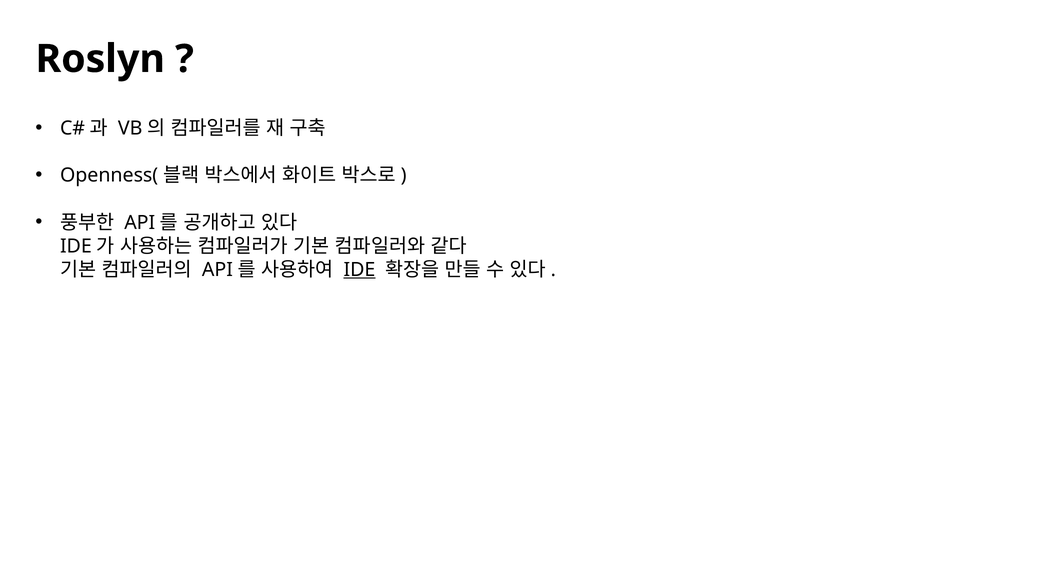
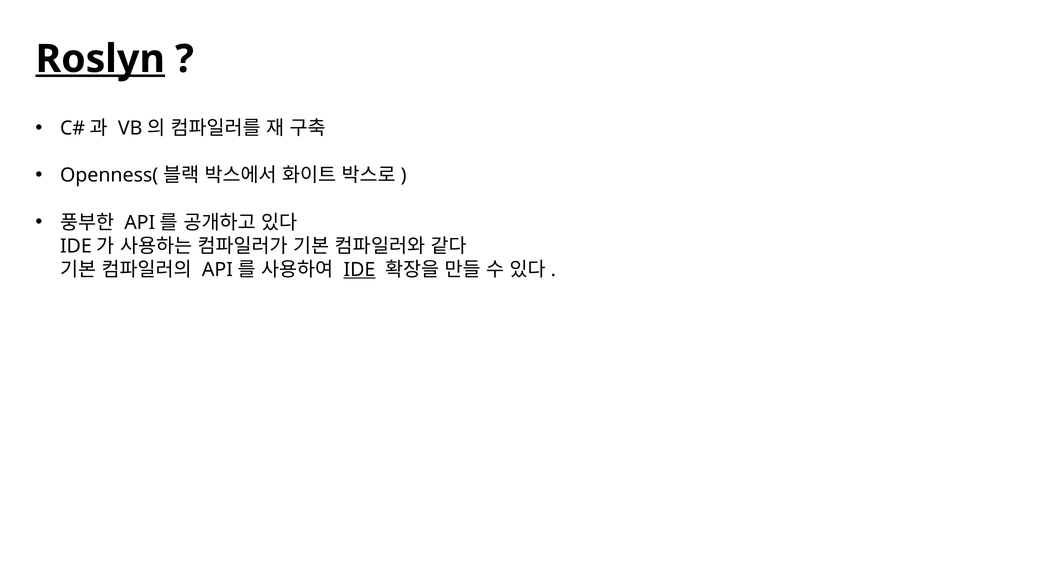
Roslyn underline: none -> present
